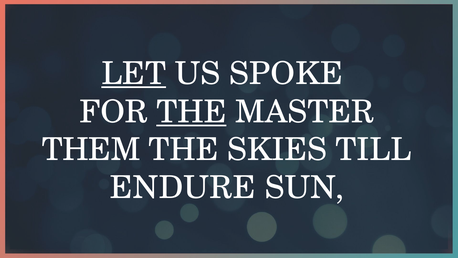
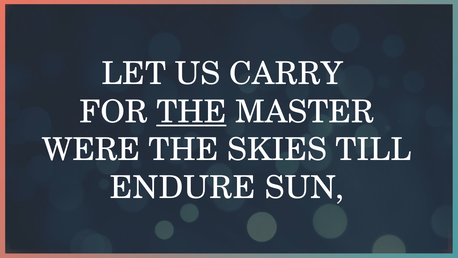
LET underline: present -> none
SPOKE: SPOKE -> CARRY
THEM: THEM -> WERE
